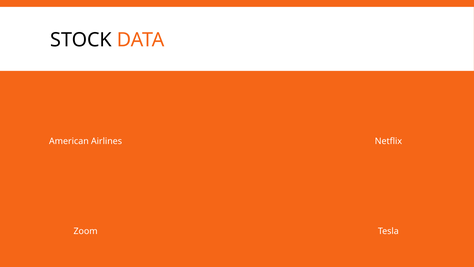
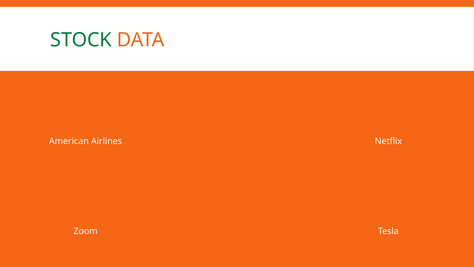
STOCK colour: black -> green
